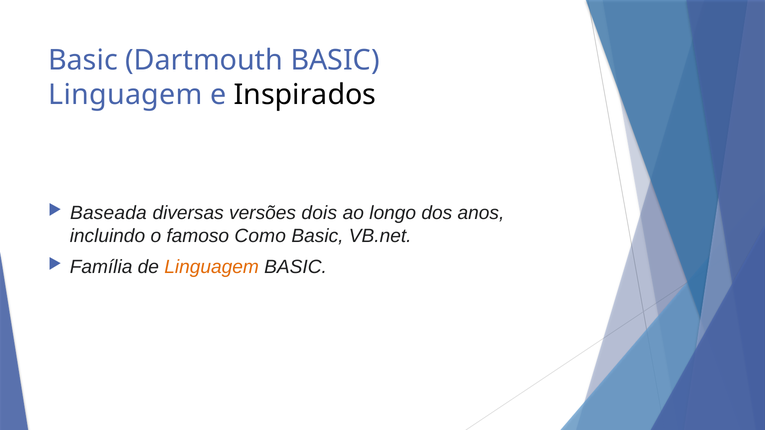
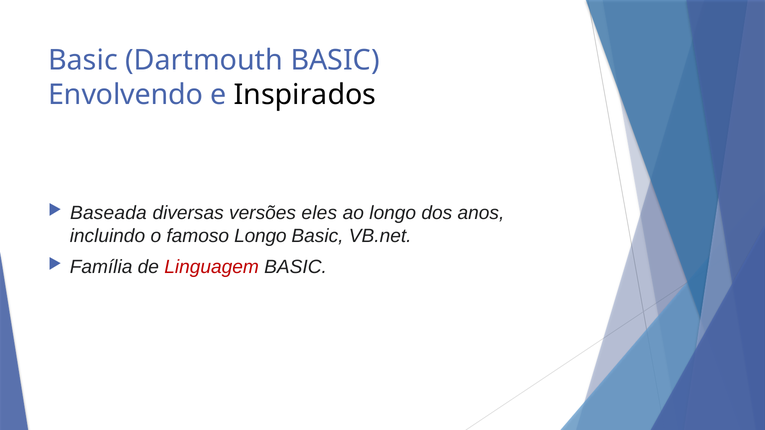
Linguagem at (125, 95): Linguagem -> Envolvendo
dois: dois -> eles
famoso Como: Como -> Longo
Linguagem at (212, 267) colour: orange -> red
